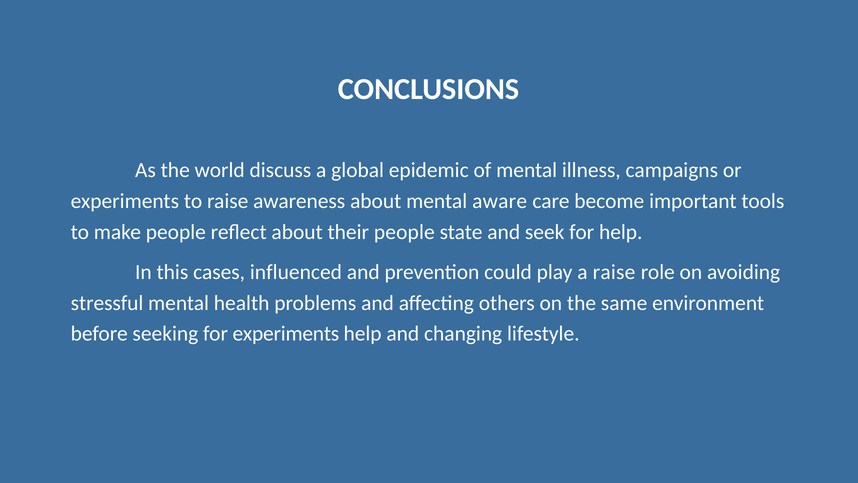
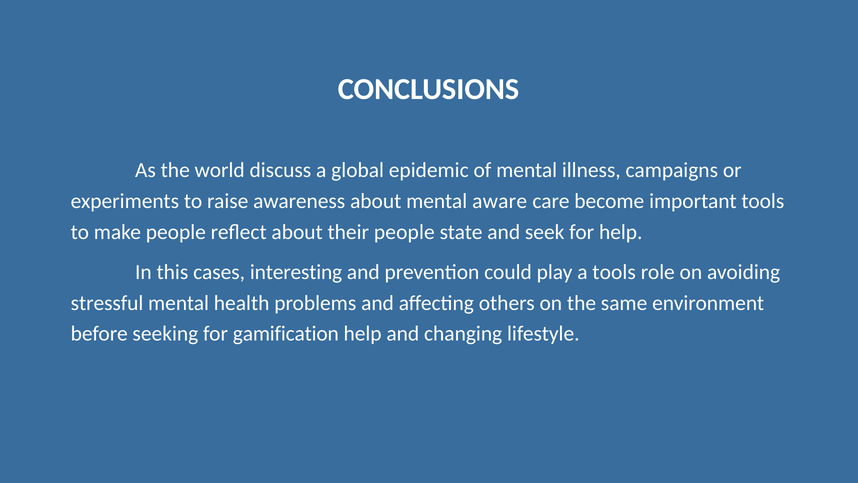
influenced: influenced -> interesting
a raise: raise -> tools
for experiments: experiments -> gamification
